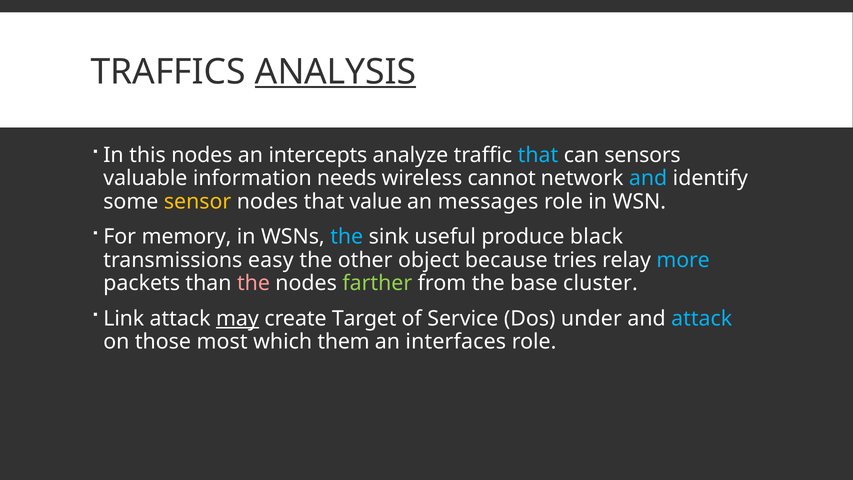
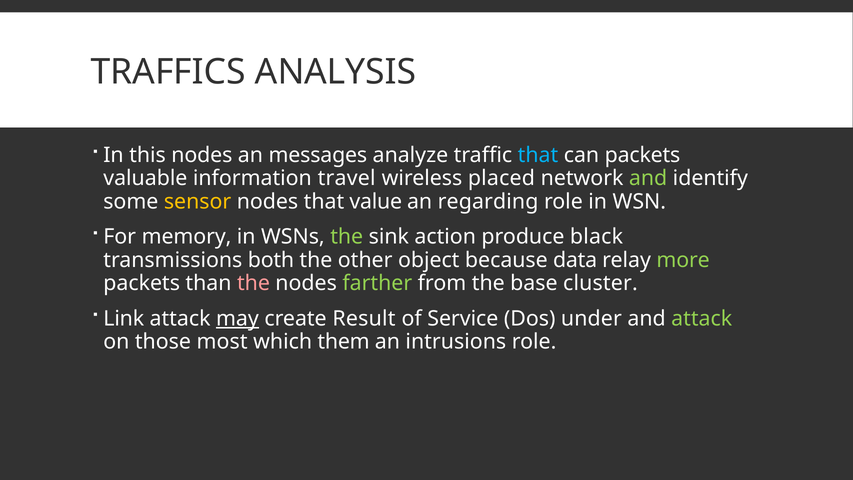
ANALYSIS underline: present -> none
intercepts: intercepts -> messages
can sensors: sensors -> packets
needs: needs -> travel
cannot: cannot -> placed
and at (648, 178) colour: light blue -> light green
messages: messages -> regarding
the at (347, 237) colour: light blue -> light green
useful: useful -> action
easy: easy -> both
tries: tries -> data
more colour: light blue -> light green
Target: Target -> Result
attack at (702, 318) colour: light blue -> light green
interfaces: interfaces -> intrusions
